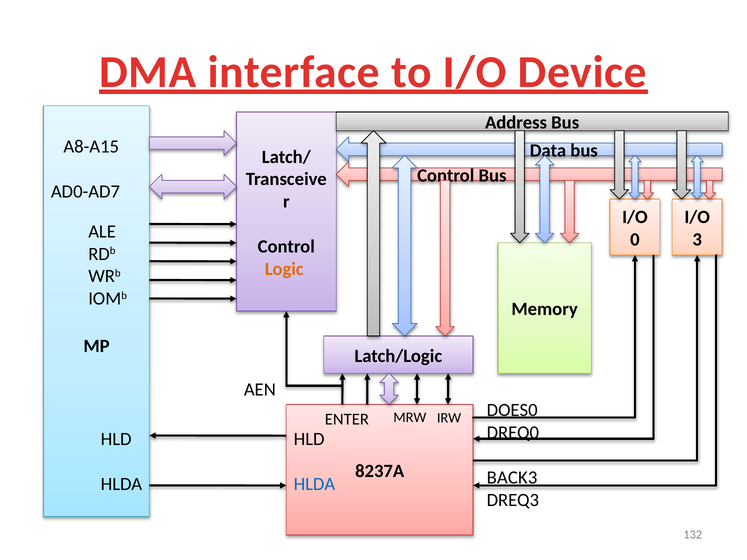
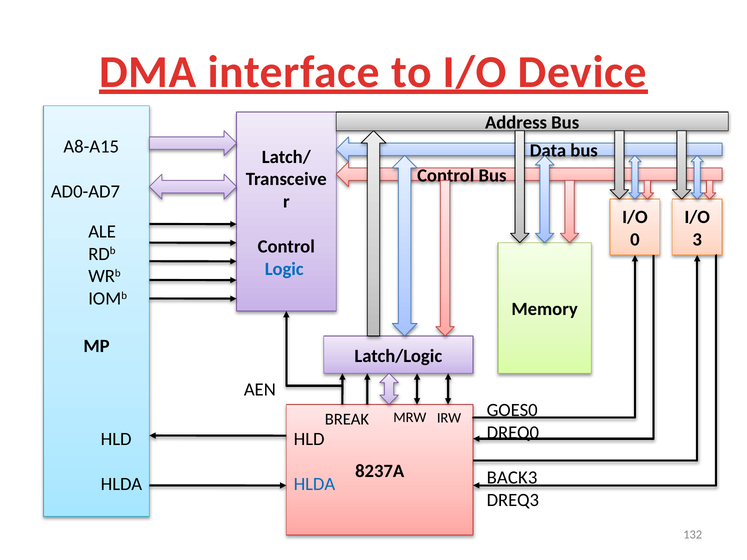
Logic colour: orange -> blue
DOES0: DOES0 -> GOES0
ENTER: ENTER -> BREAK
